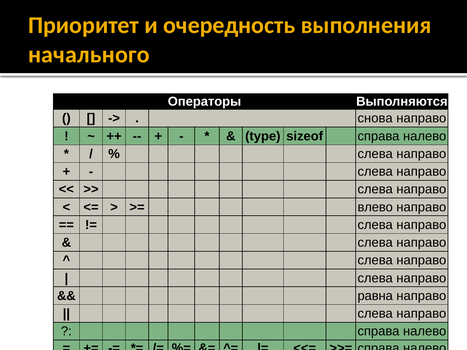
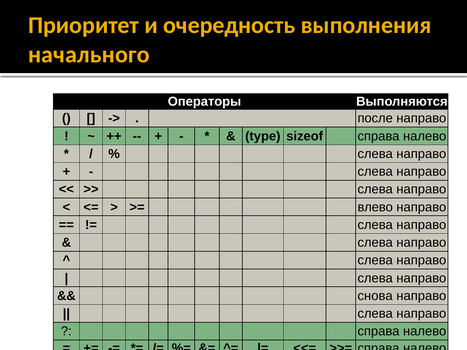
снова: снова -> после
равна: равна -> снова
